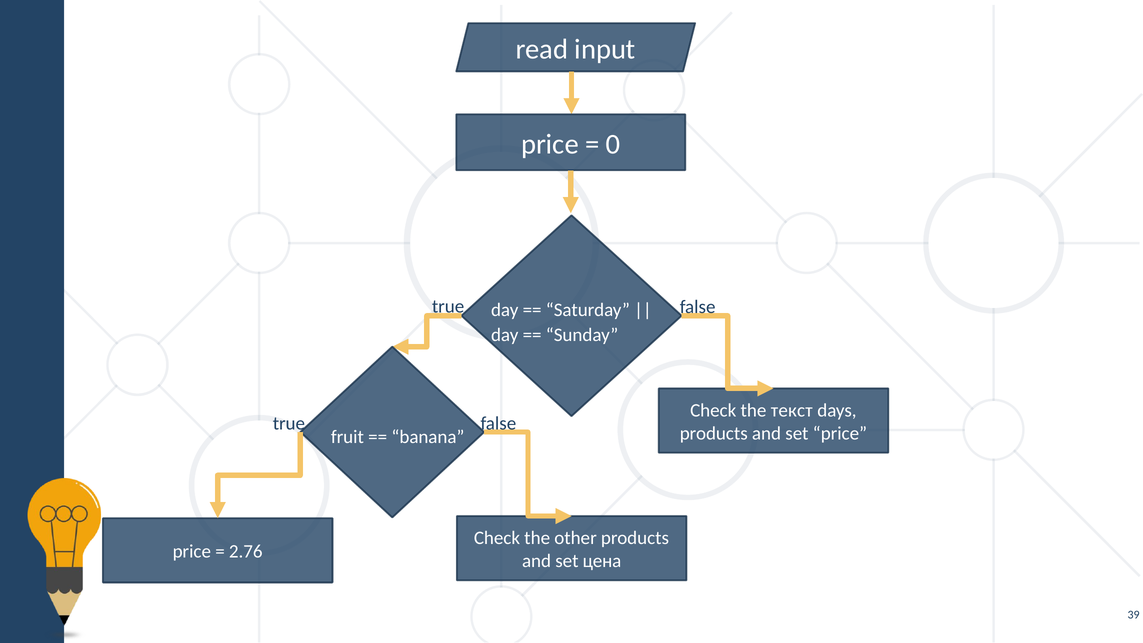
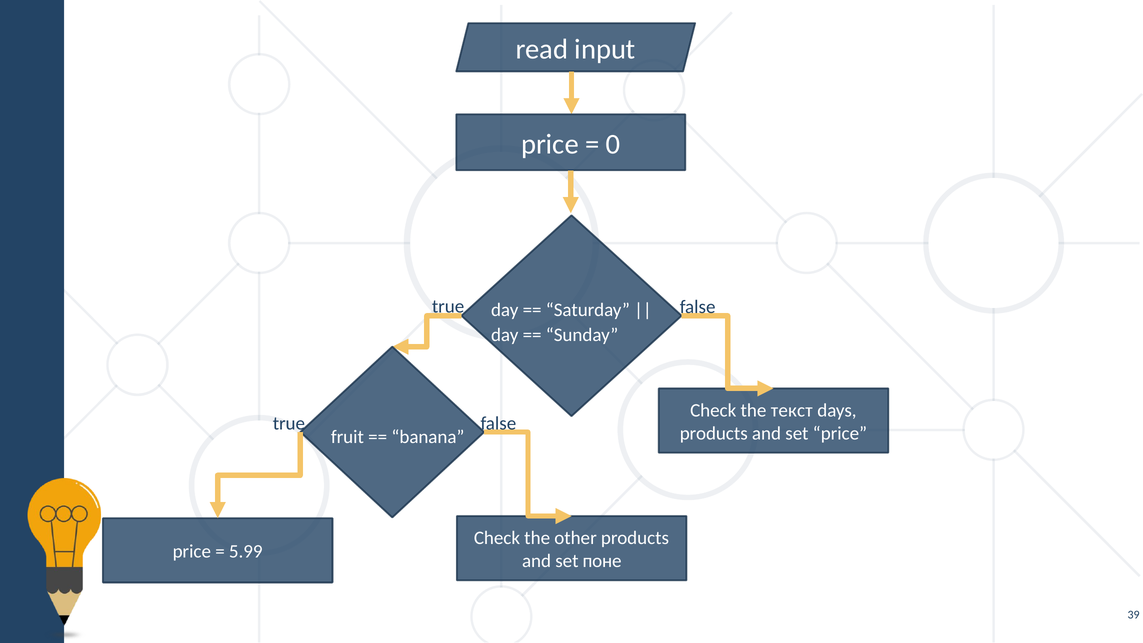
2.76: 2.76 -> 5.99
цена: цена -> поне
